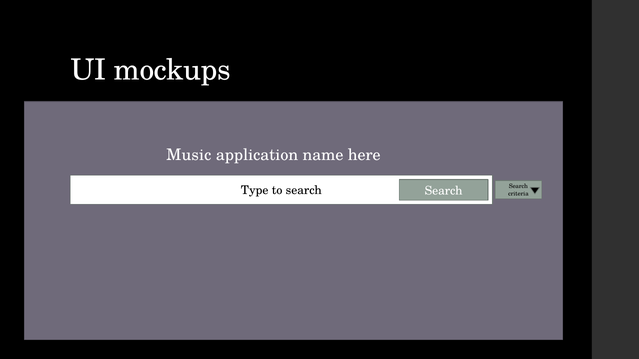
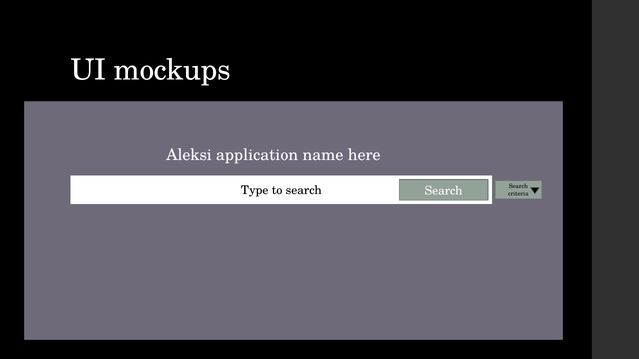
Music: Music -> Aleksi
